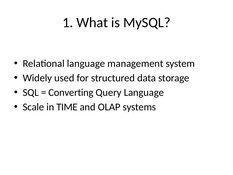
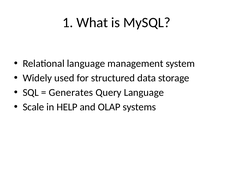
Converting: Converting -> Generates
TIME: TIME -> HELP
